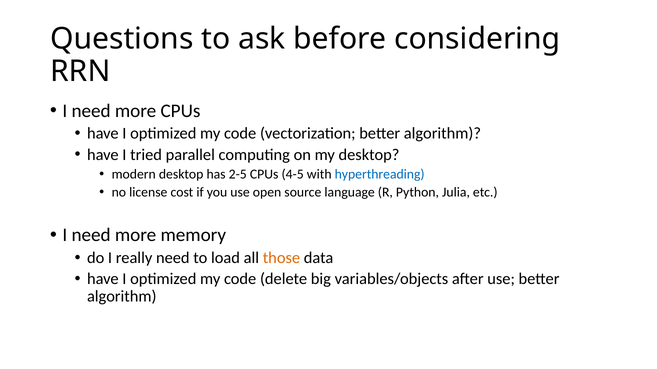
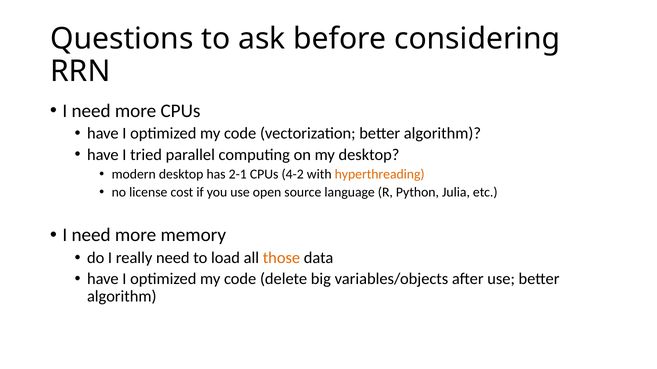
2-5: 2-5 -> 2-1
4-5: 4-5 -> 4-2
hyperthreading colour: blue -> orange
